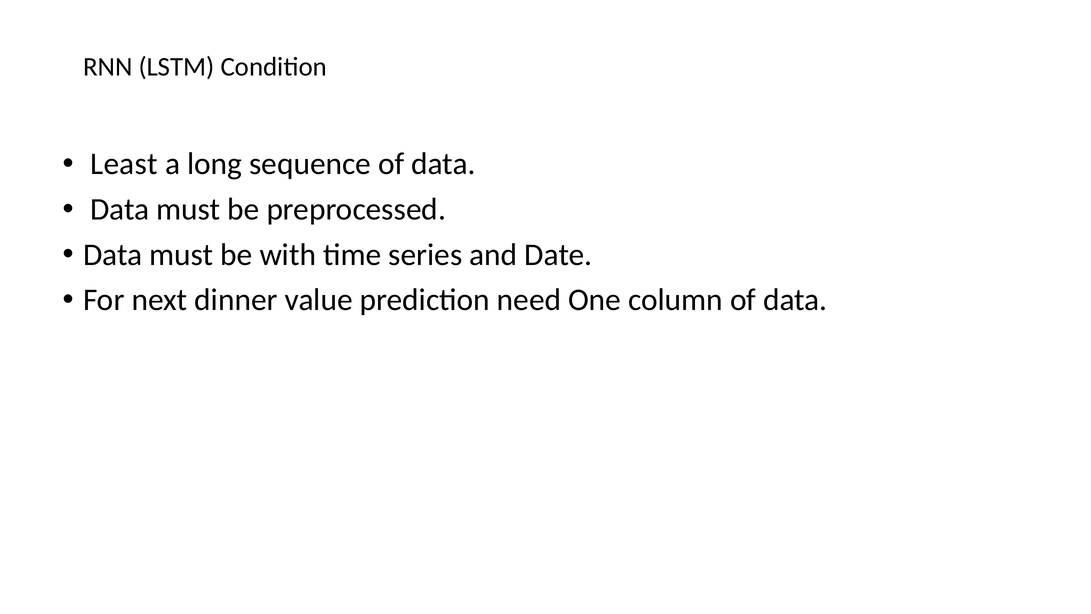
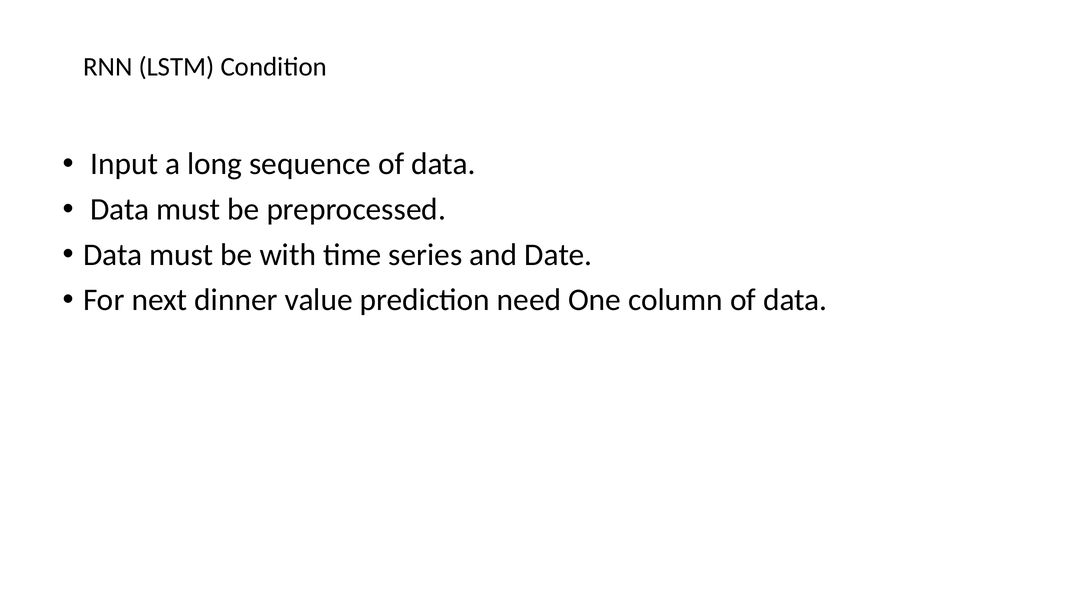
Least: Least -> Input
